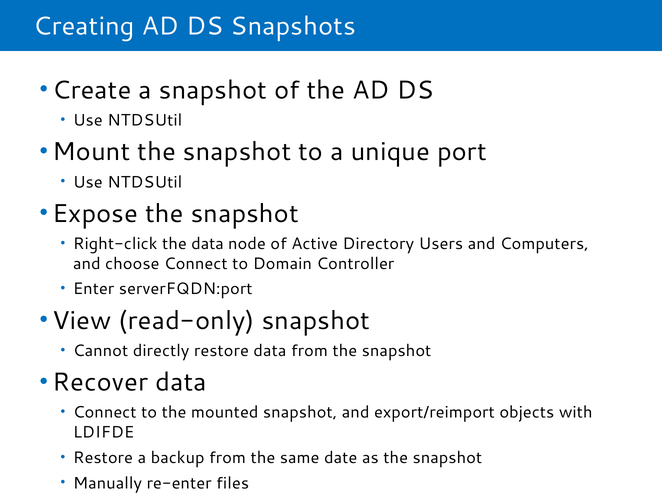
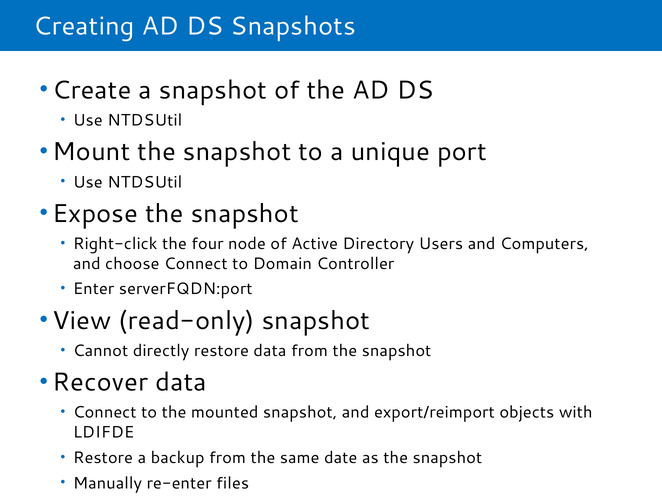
the data: data -> four
